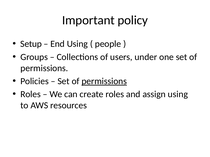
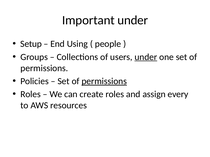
Important policy: policy -> under
under at (146, 57) underline: none -> present
assign using: using -> every
